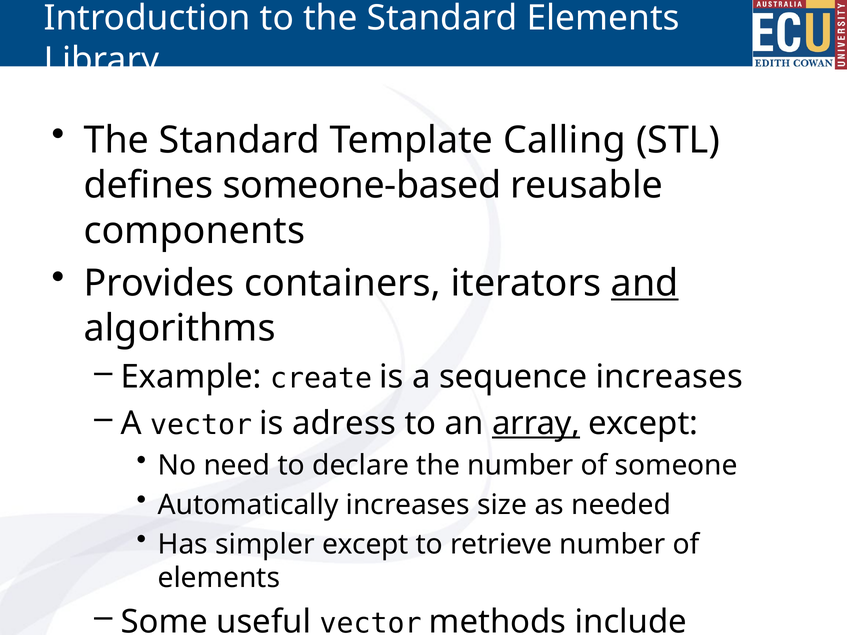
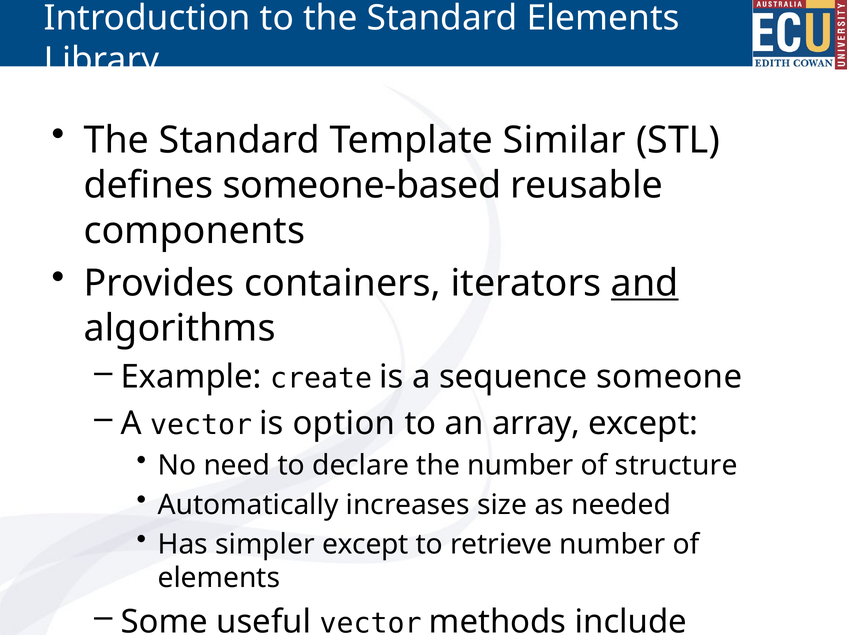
Calling: Calling -> Similar
sequence increases: increases -> someone
adress: adress -> option
array underline: present -> none
someone: someone -> structure
